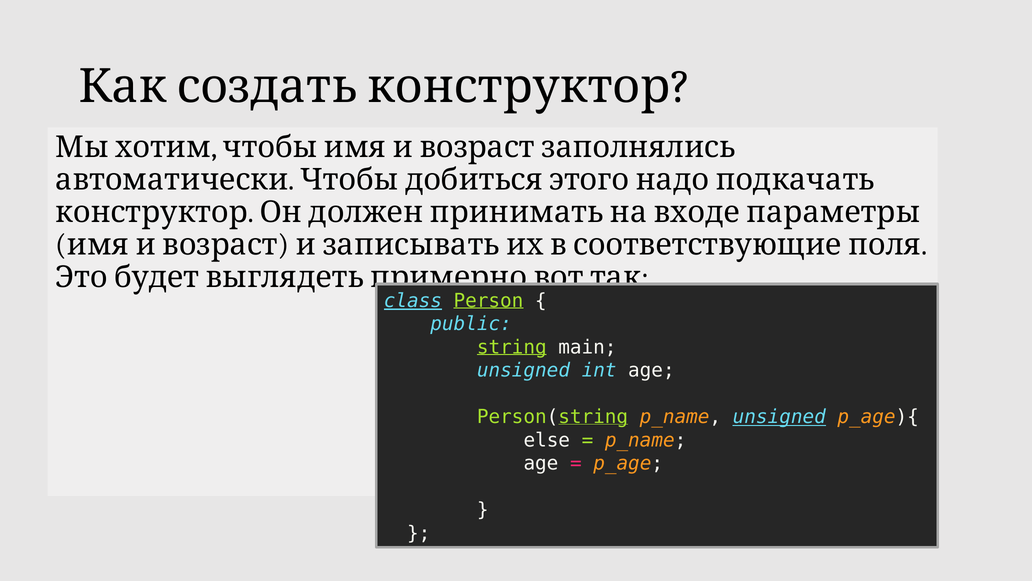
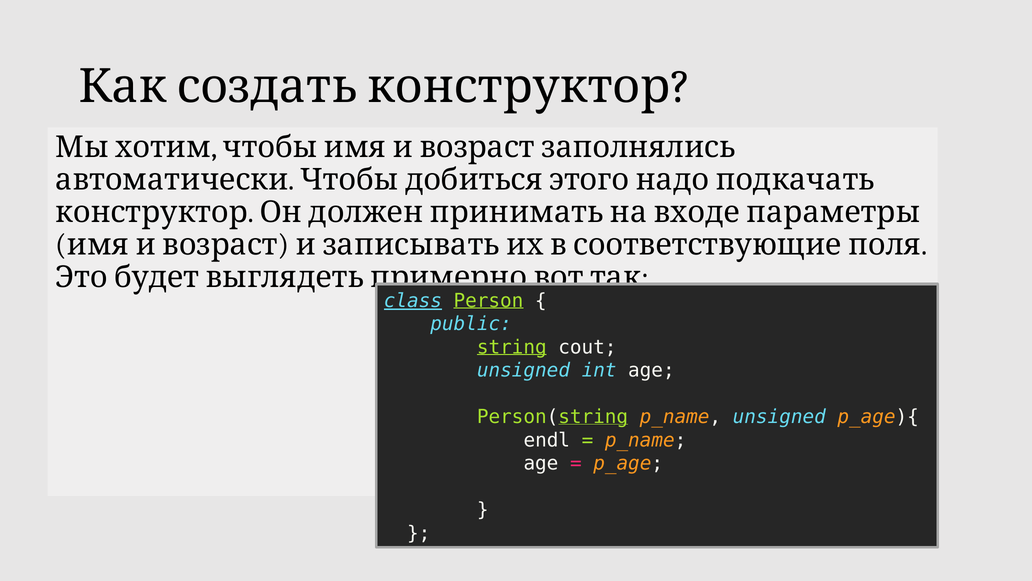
main: main -> cout
unsigned at (779, 417) underline: present -> none
else: else -> endl
